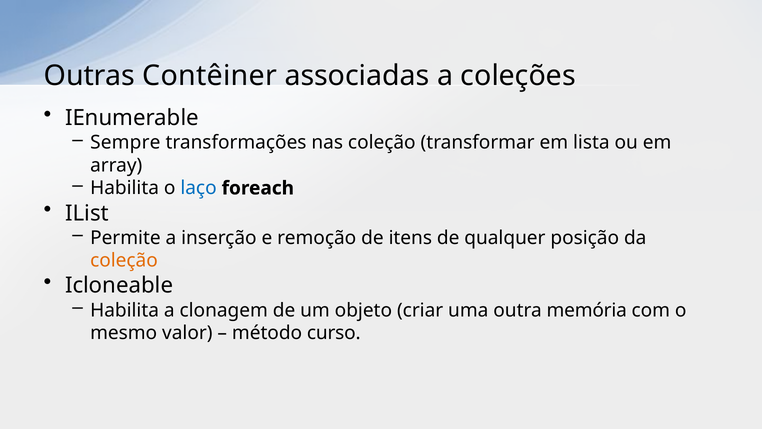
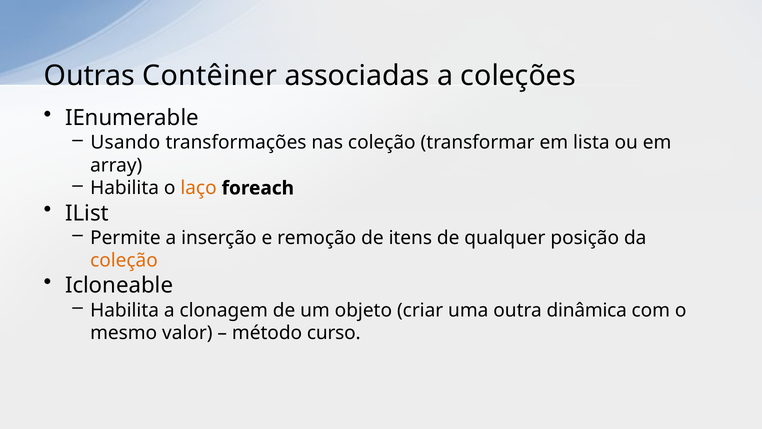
Sempre: Sempre -> Usando
laço colour: blue -> orange
memória: memória -> dinâmica
